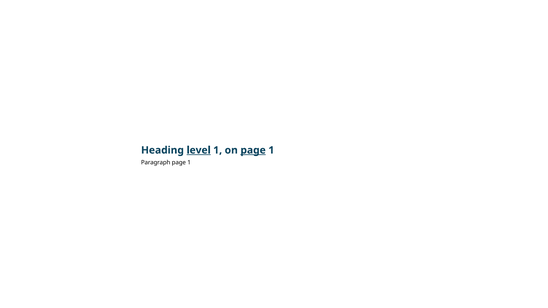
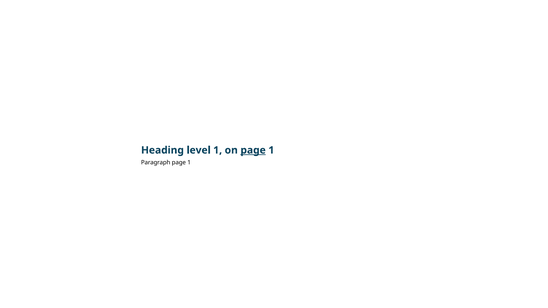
level underline: present -> none
